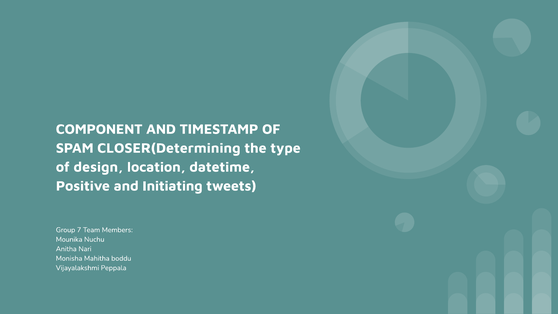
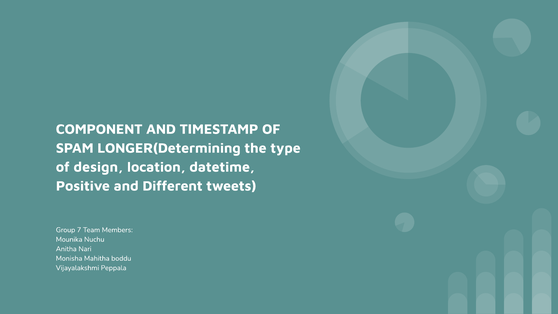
CLOSER(Determining: CLOSER(Determining -> LONGER(Determining
Initiating: Initiating -> Different
